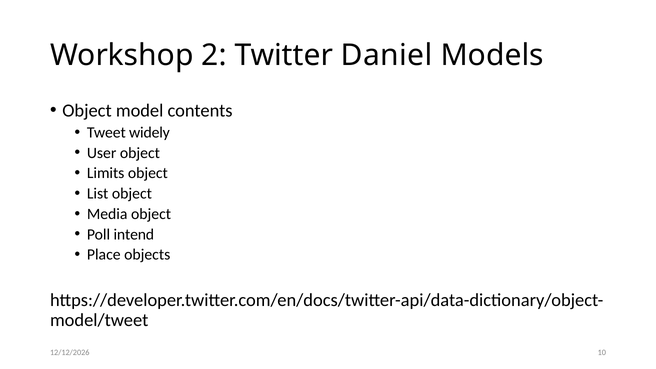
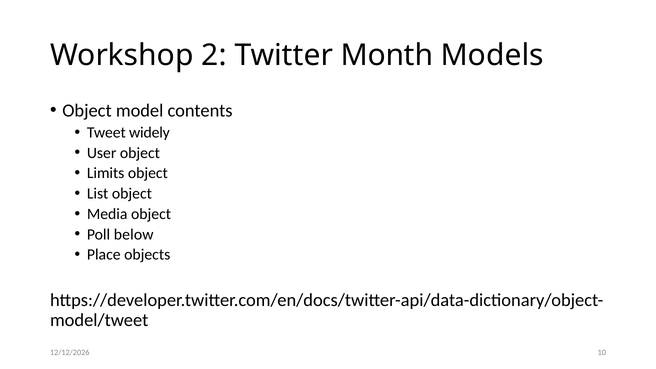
Daniel: Daniel -> Month
intend: intend -> below
